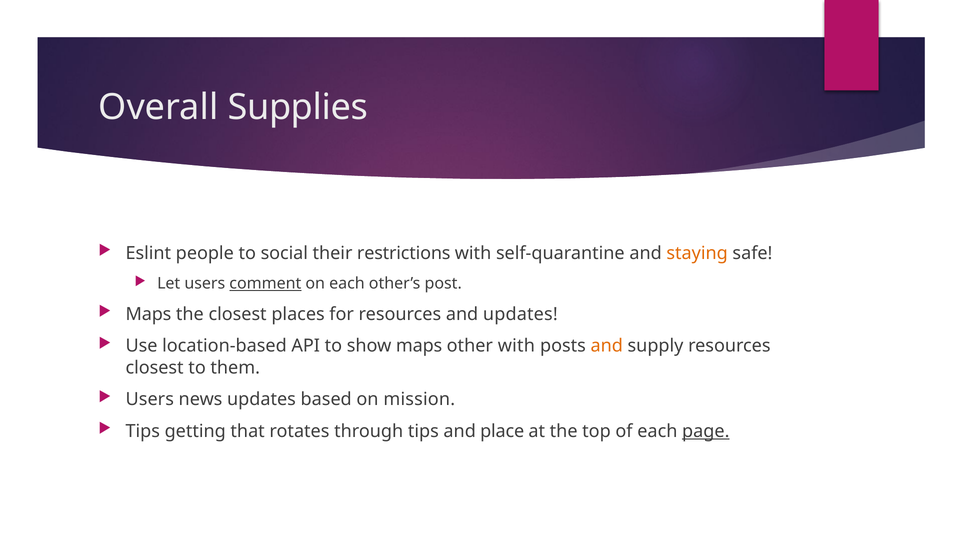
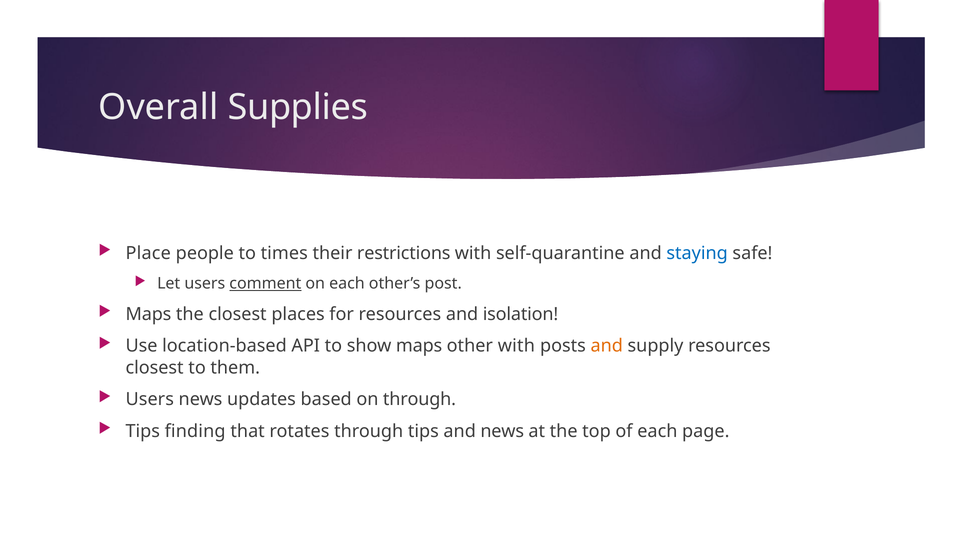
Eslint: Eslint -> Place
social: social -> times
staying colour: orange -> blue
and updates: updates -> isolation
on mission: mission -> through
getting: getting -> finding
and place: place -> news
page underline: present -> none
